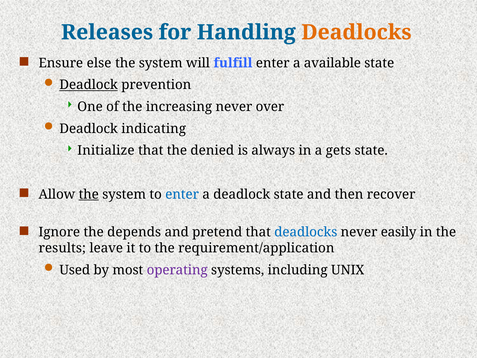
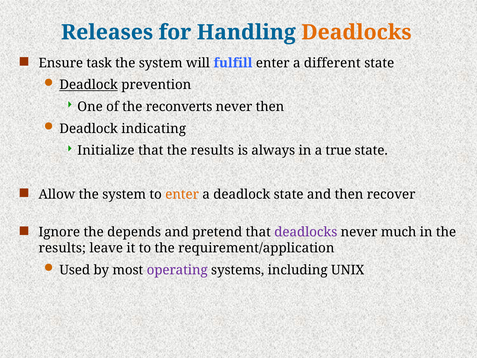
else: else -> task
available: available -> different
increasing: increasing -> reconverts
never over: over -> then
that the denied: denied -> results
gets: gets -> true
the at (89, 194) underline: present -> none
enter at (182, 194) colour: blue -> orange
deadlocks at (306, 232) colour: blue -> purple
easily: easily -> much
